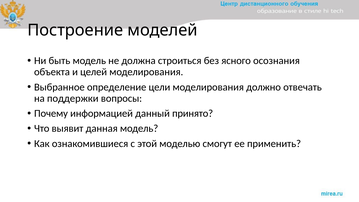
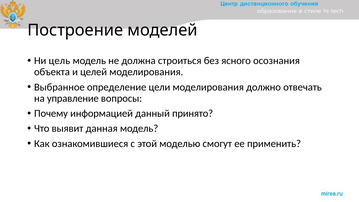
быть: быть -> цель
поддержки: поддержки -> управление
